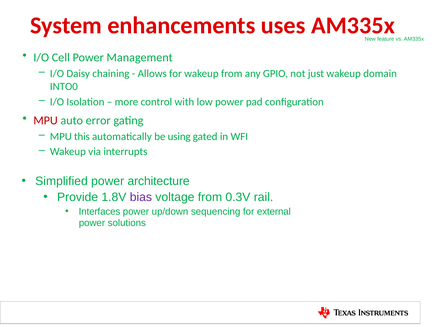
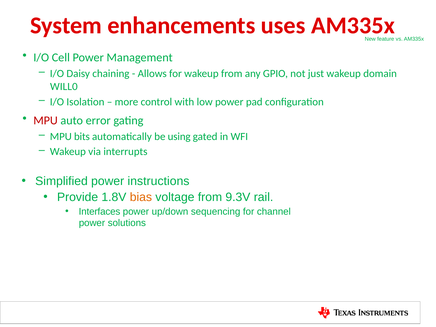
INTO0: INTO0 -> WILL0
this: this -> bits
architecture: architecture -> instructions
bias colour: purple -> orange
0.3V: 0.3V -> 9.3V
external: external -> channel
